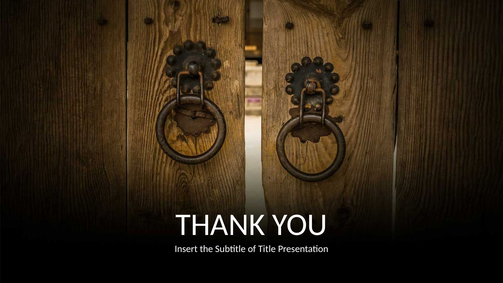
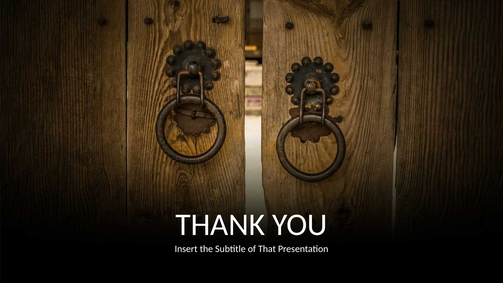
Title: Title -> That
